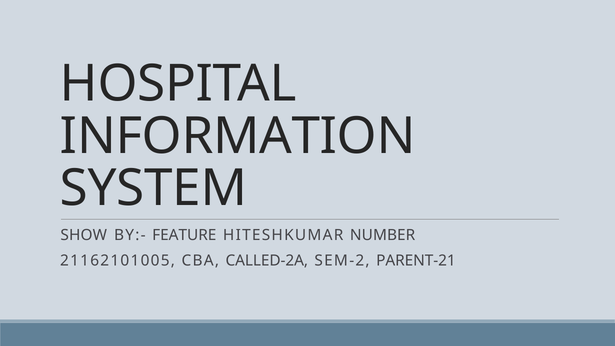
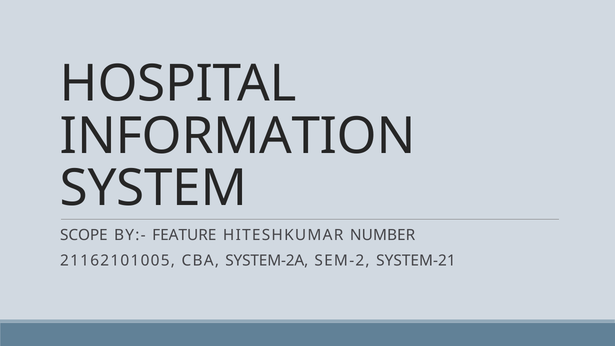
SHOW: SHOW -> SCOPE
CALLED-2A: CALLED-2A -> SYSTEM-2A
PARENT-21: PARENT-21 -> SYSTEM-21
